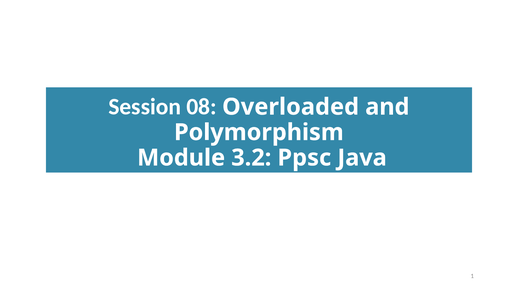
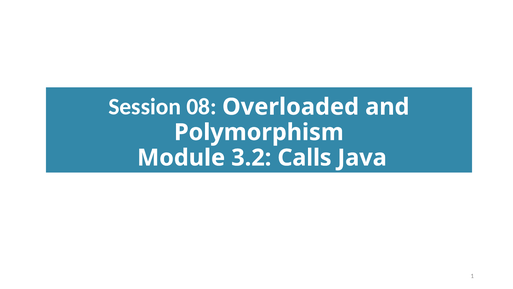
Ppsc: Ppsc -> Calls
